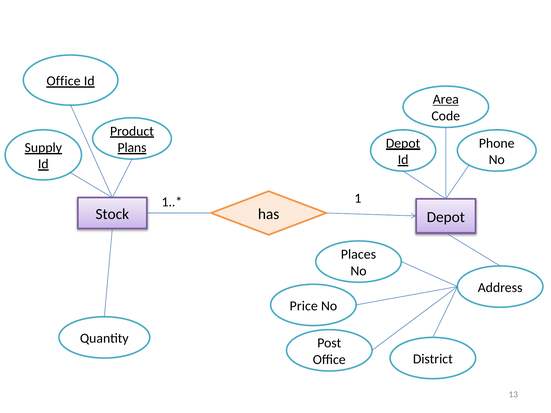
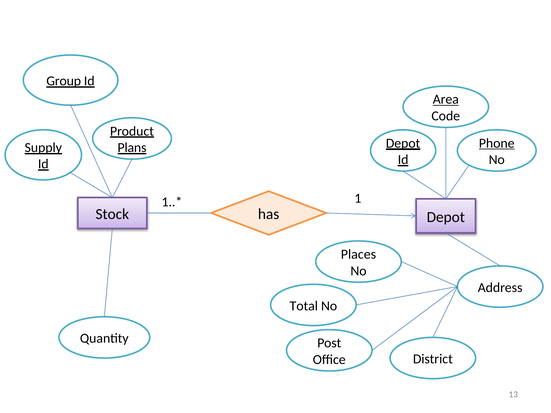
Office at (64, 81): Office -> Group
Phone underline: none -> present
Price: Price -> Total
